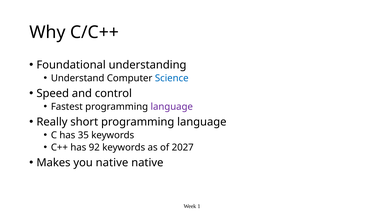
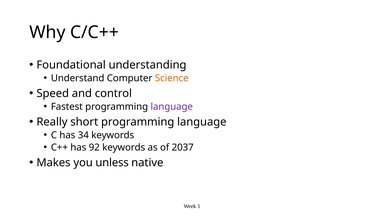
Science colour: blue -> orange
35: 35 -> 34
2027: 2027 -> 2037
you native: native -> unless
